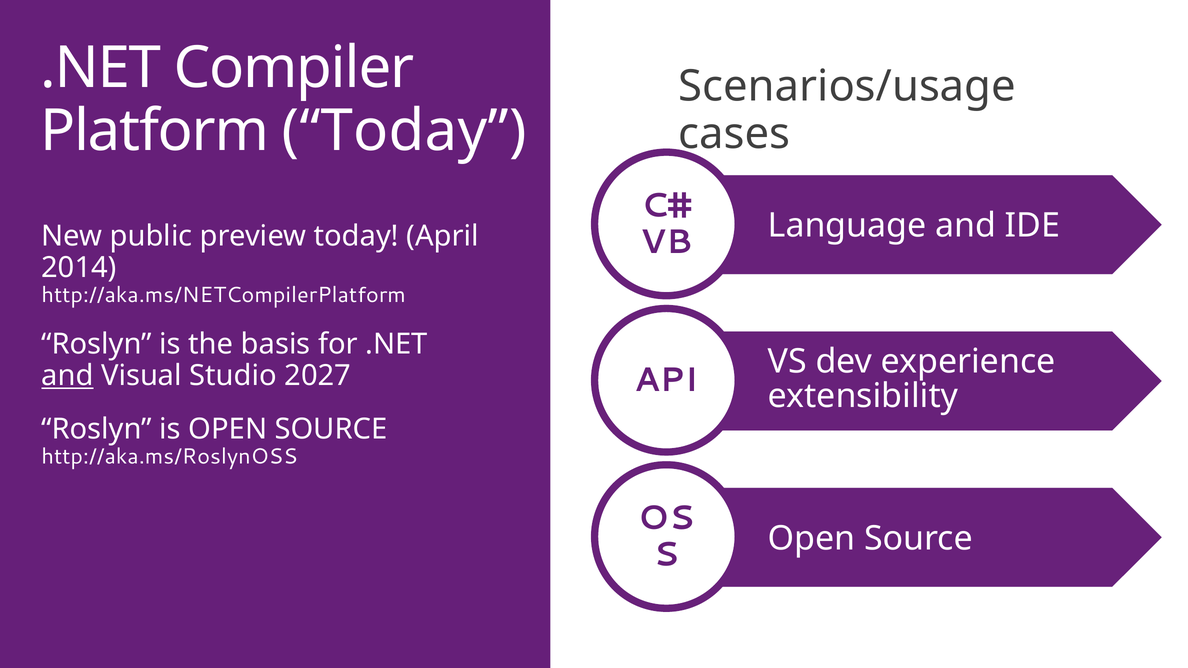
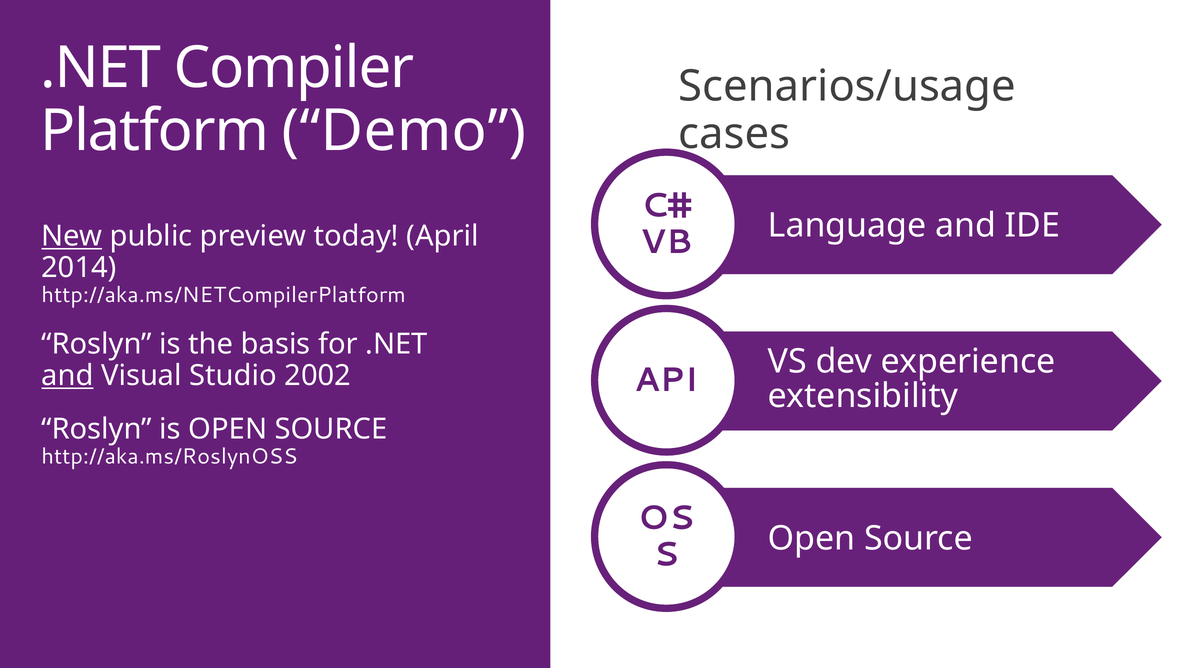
Platform Today: Today -> Demo
New underline: none -> present
2027: 2027 -> 2002
